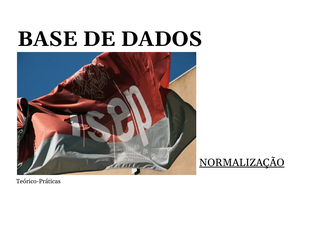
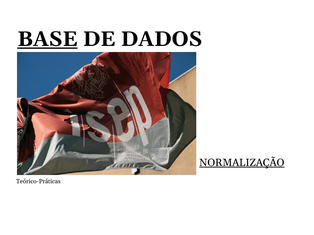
BASE at (47, 39) underline: none -> present
